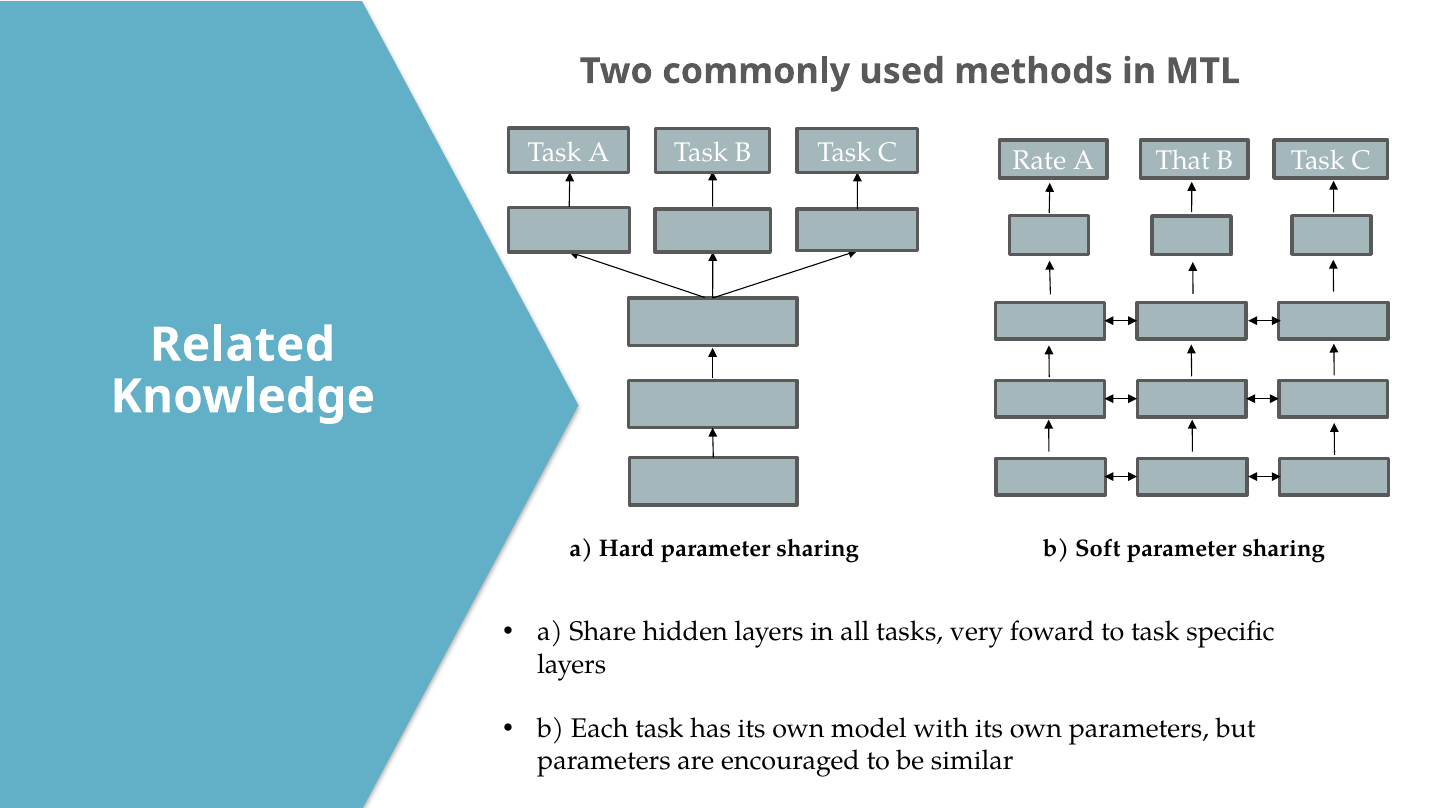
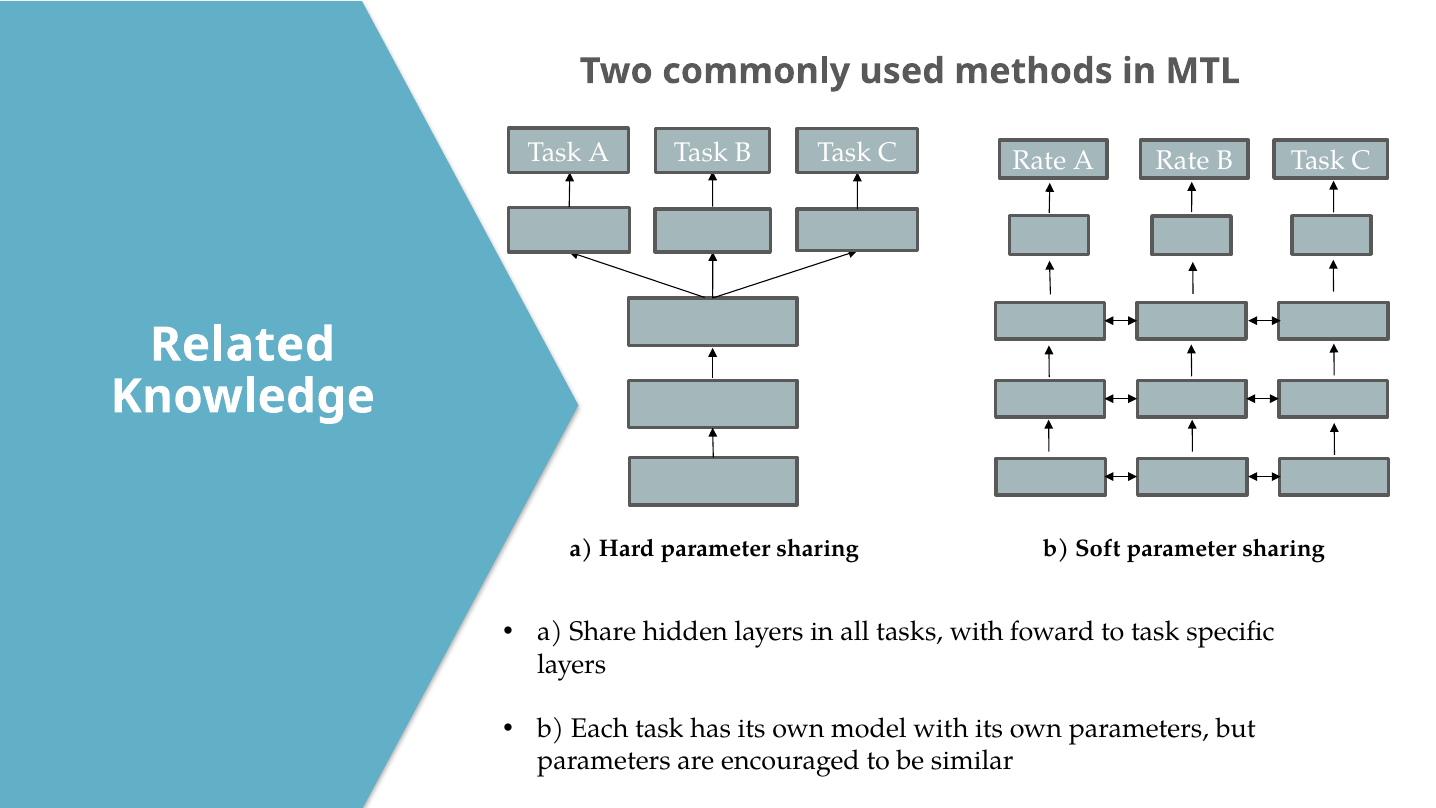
A That: That -> Rate
tasks very: very -> with
